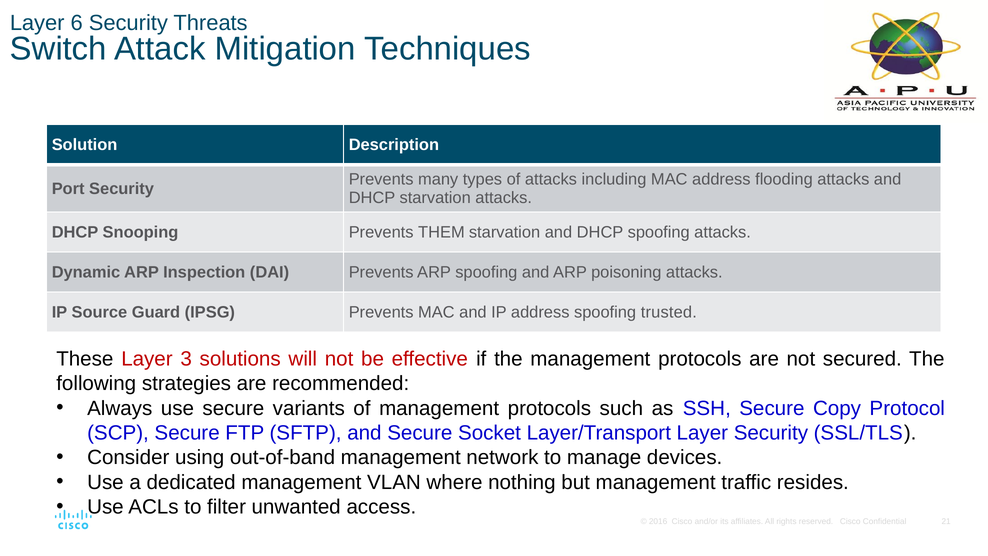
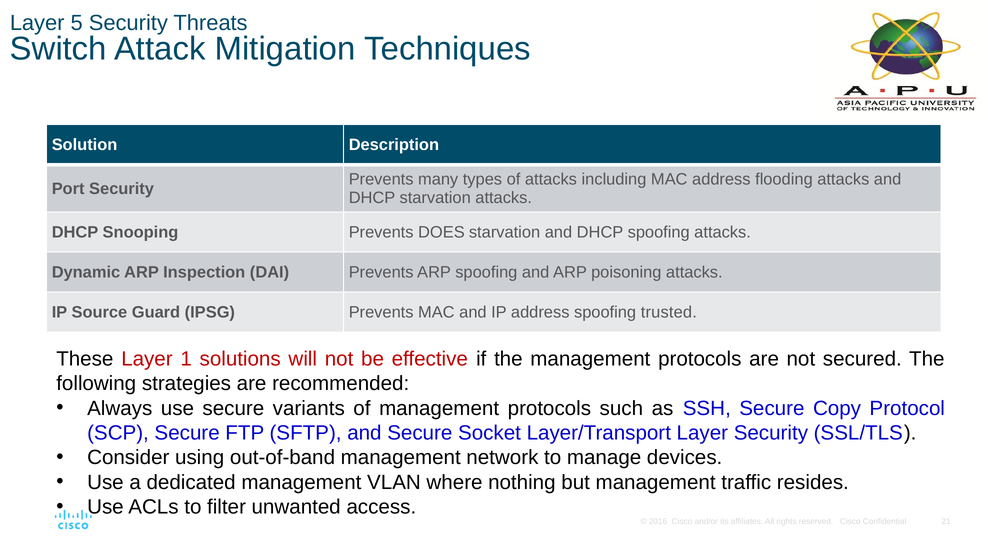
6: 6 -> 5
THEM: THEM -> DOES
3: 3 -> 1
